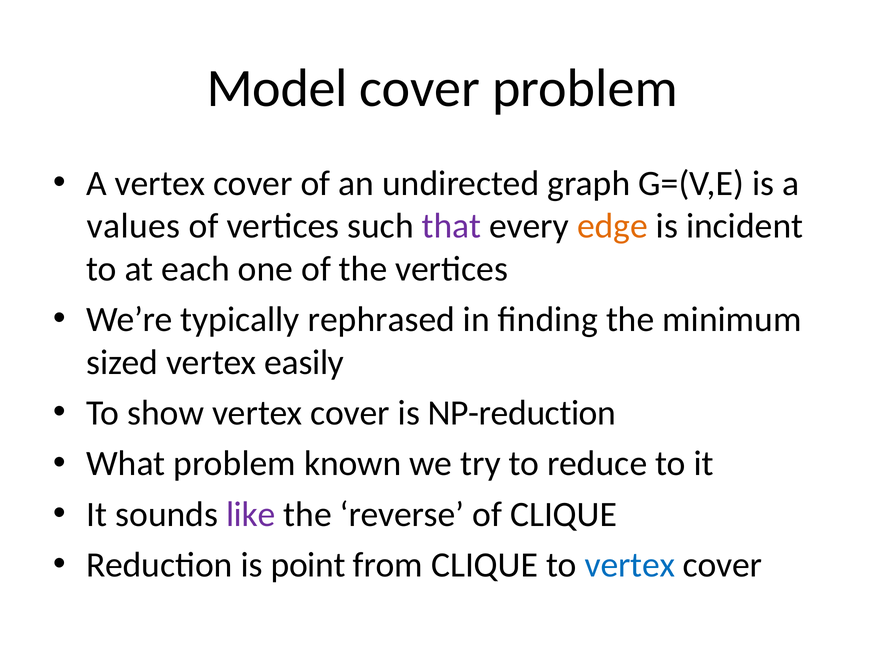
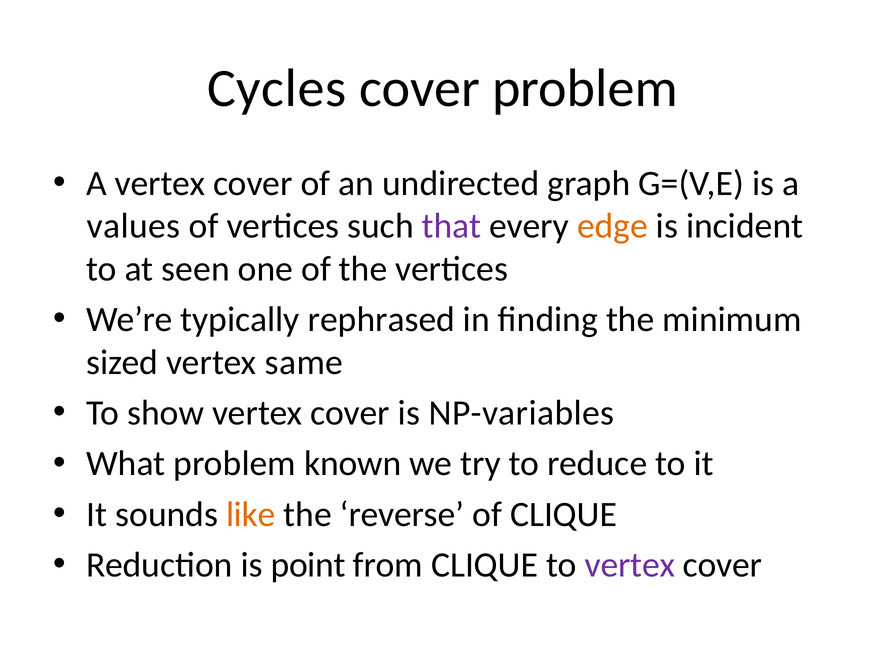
Model: Model -> Cycles
each: each -> seen
easily: easily -> same
NP-reduction: NP-reduction -> NP-variables
like colour: purple -> orange
vertex at (630, 565) colour: blue -> purple
